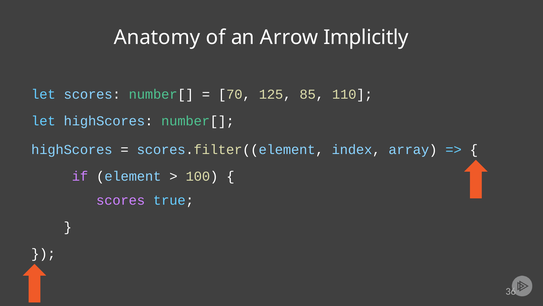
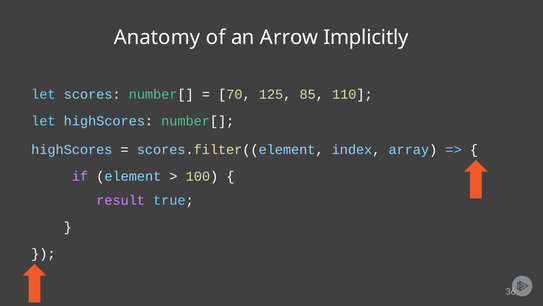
scores at (121, 200): scores -> result
